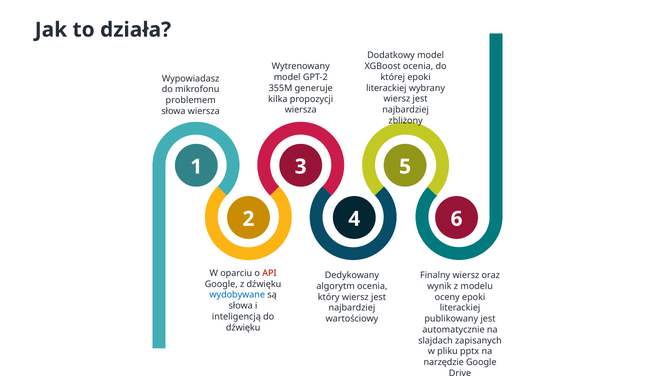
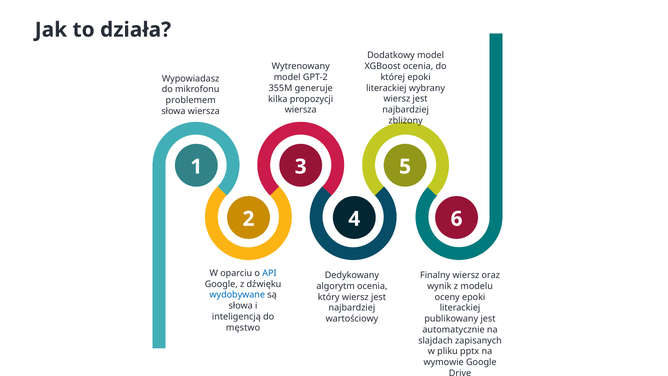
API colour: red -> blue
dźwięku at (243, 327): dźwięku -> męstwo
narzędzie: narzędzie -> wymowie
